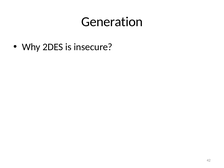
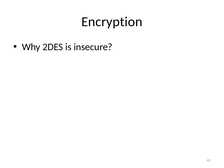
Generation: Generation -> Encryption
